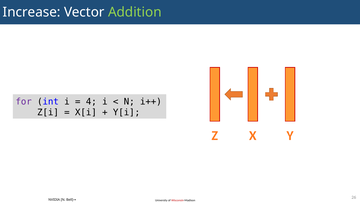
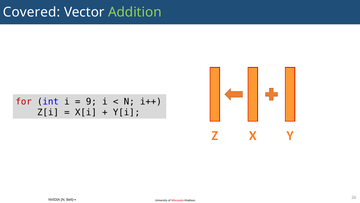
Increase: Increase -> Covered
for colour: purple -> red
4: 4 -> 9
